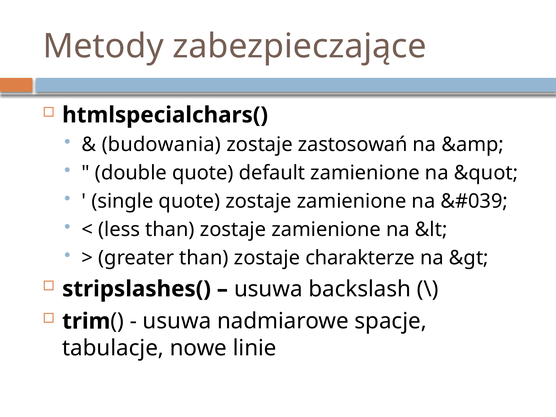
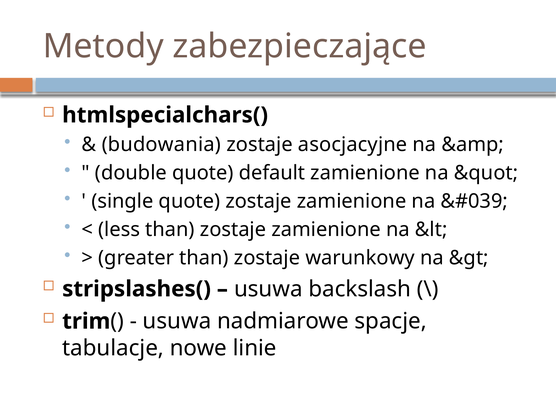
zastosowań: zastosowań -> asocjacyjne
charakterze: charakterze -> warunkowy
